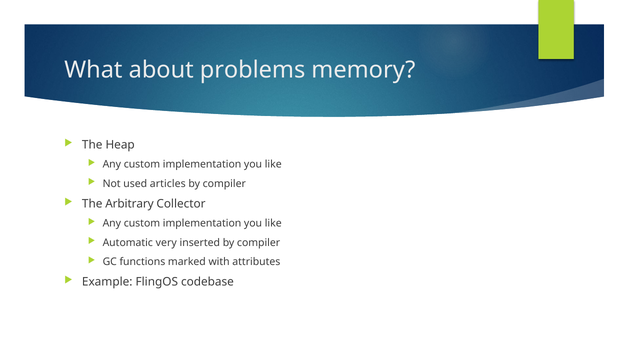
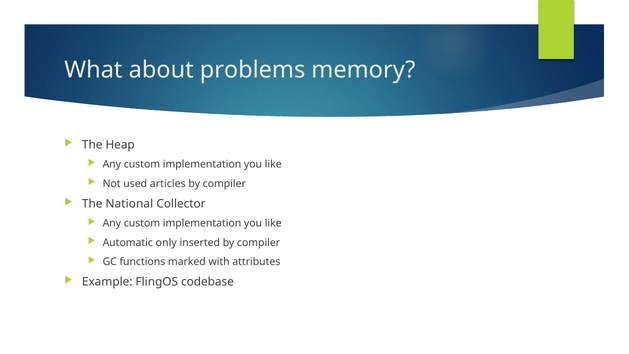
Arbitrary: Arbitrary -> National
very: very -> only
